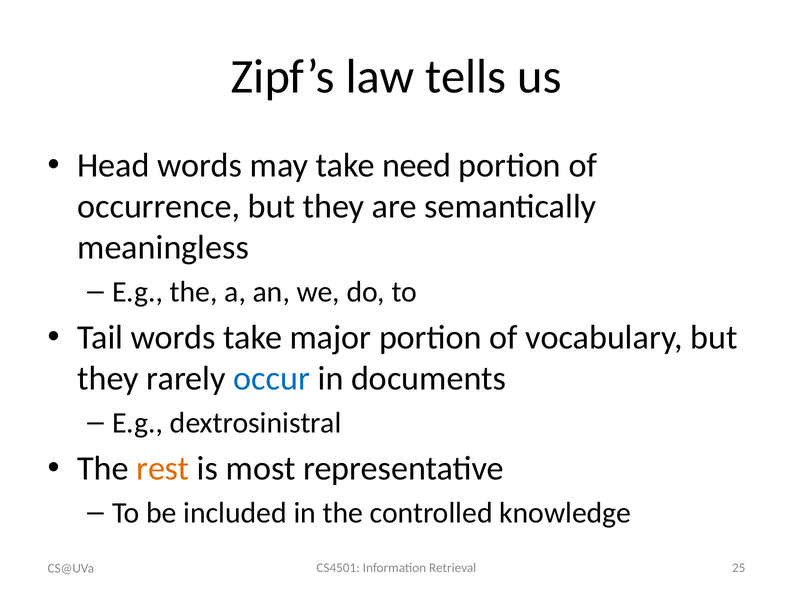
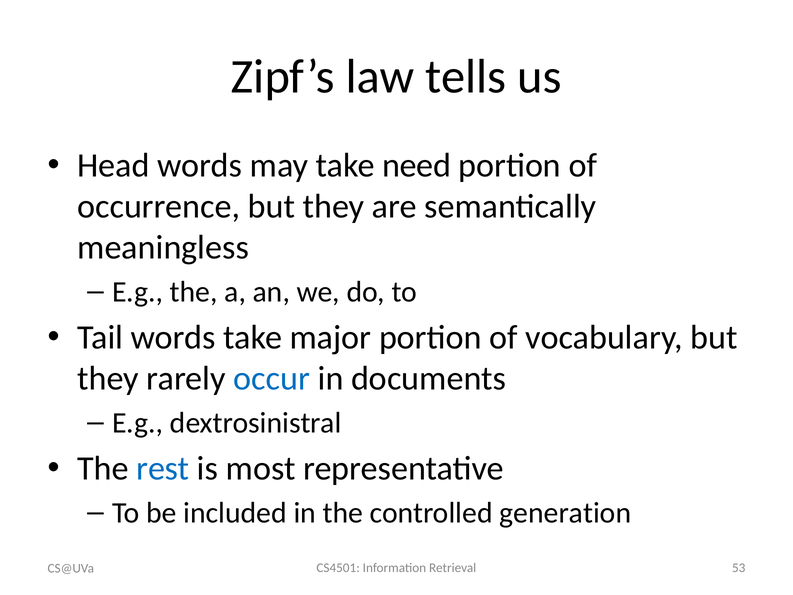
rest colour: orange -> blue
knowledge: knowledge -> generation
25: 25 -> 53
